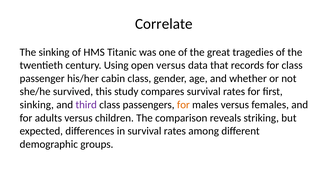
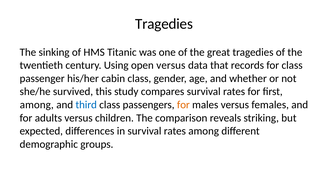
Correlate at (164, 24): Correlate -> Tragedies
sinking at (37, 105): sinking -> among
third colour: purple -> blue
